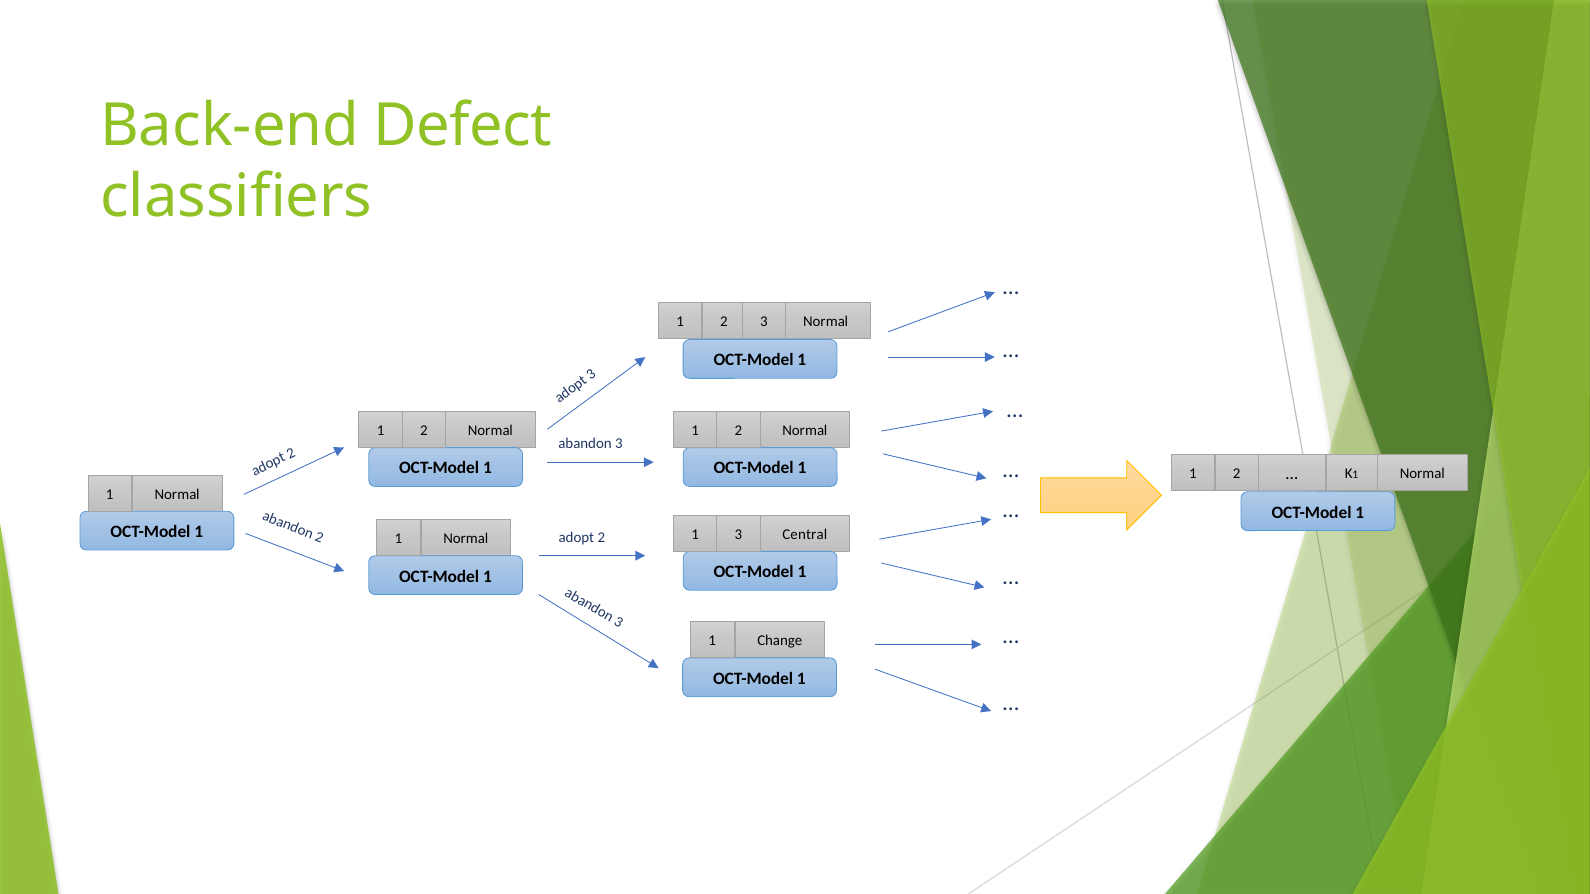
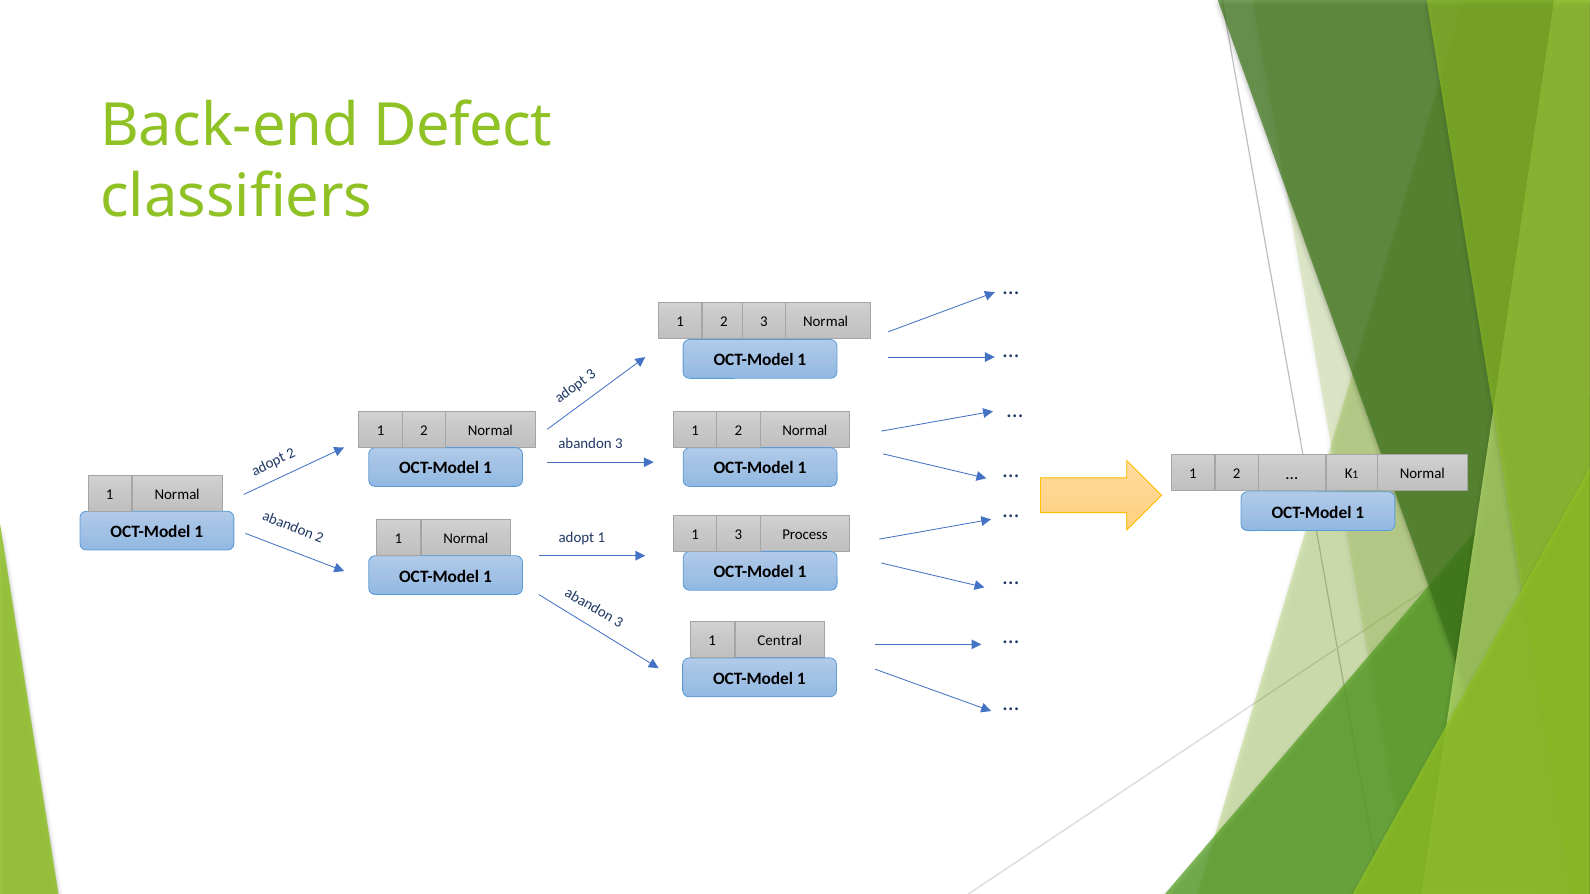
Central: Central -> Process
adopt 2: 2 -> 1
Change: Change -> Central
